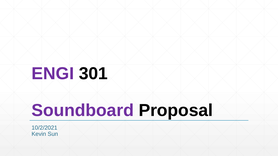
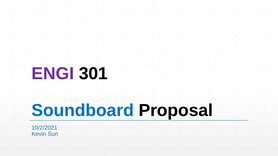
Soundboard colour: purple -> blue
